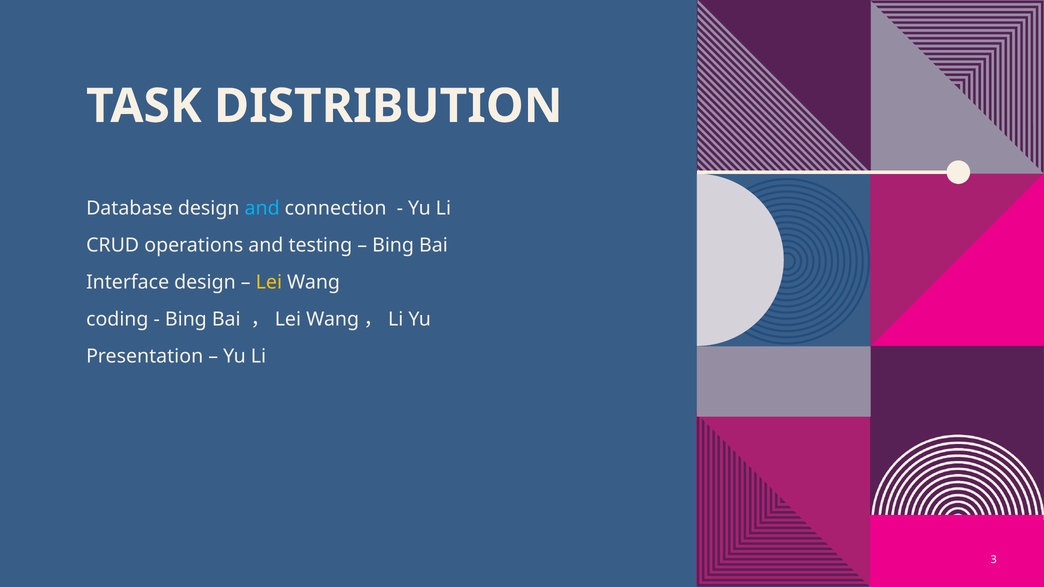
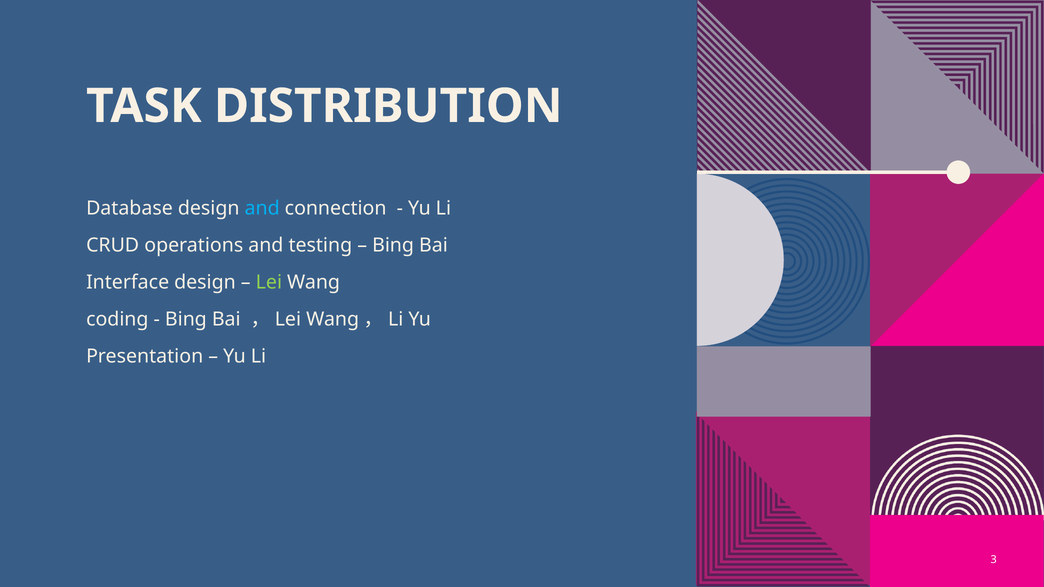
Lei colour: yellow -> light green
